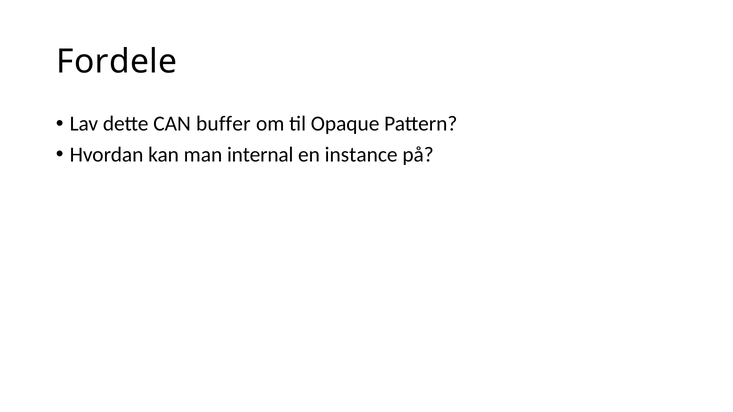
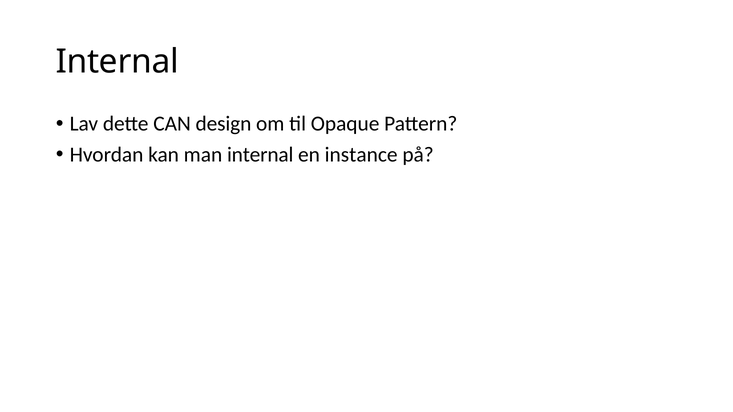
Fordele at (117, 62): Fordele -> Internal
buffer: buffer -> design
